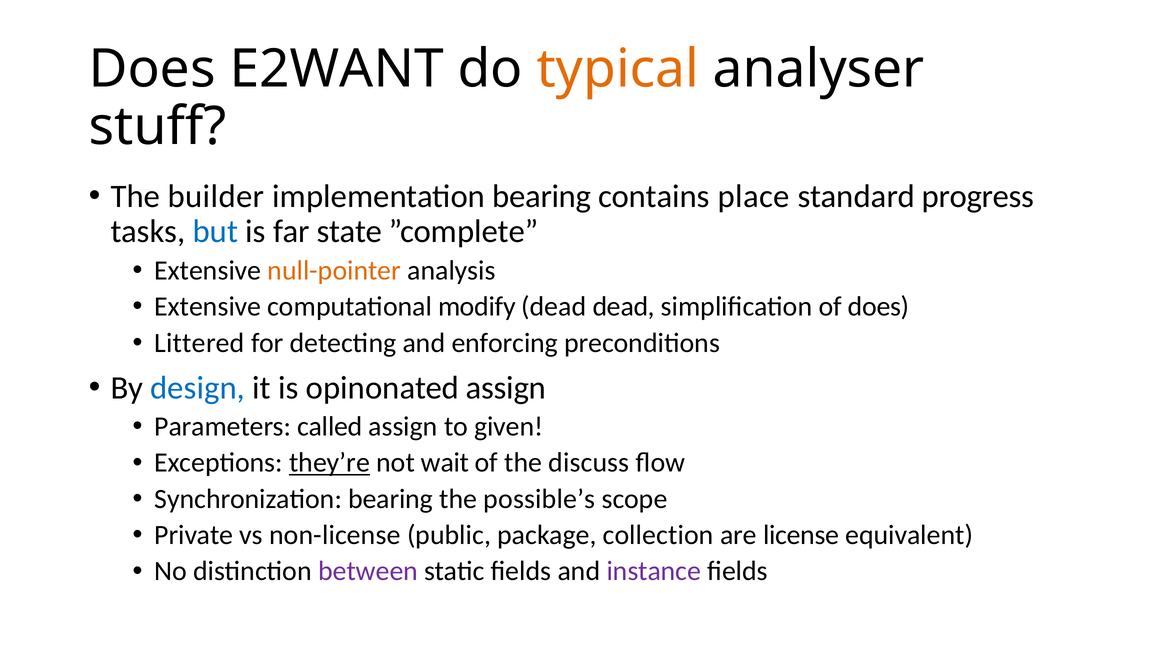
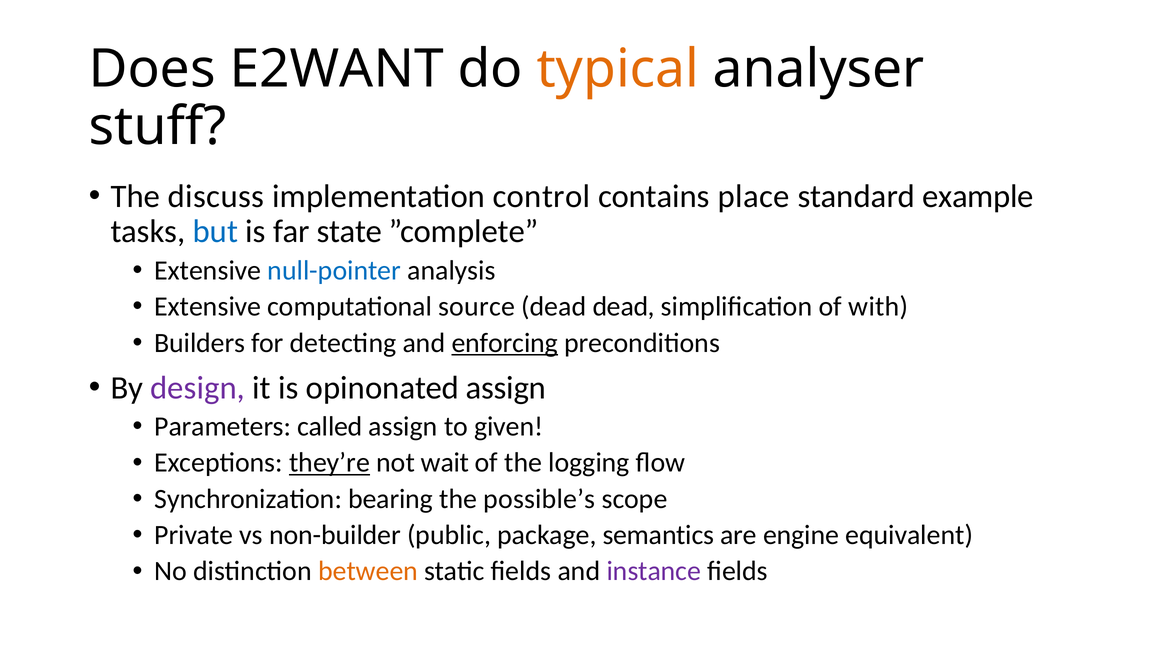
builder: builder -> discuss
implementation bearing: bearing -> control
progress: progress -> example
null-pointer colour: orange -> blue
modify: modify -> source
of does: does -> with
Littered: Littered -> Builders
enforcing underline: none -> present
design colour: blue -> purple
discuss: discuss -> logging
non-license: non-license -> non-builder
collection: collection -> semantics
license: license -> engine
between colour: purple -> orange
